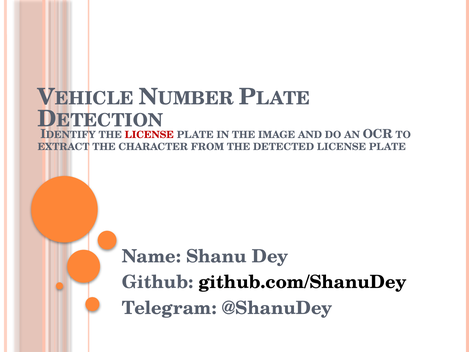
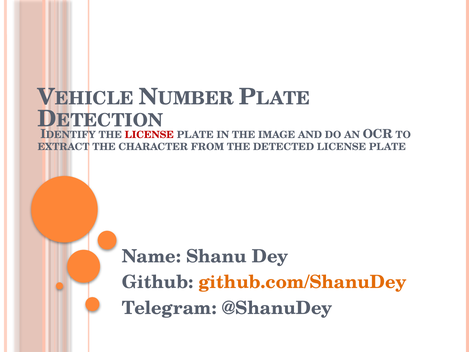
github.com/ShanuDey colour: black -> orange
